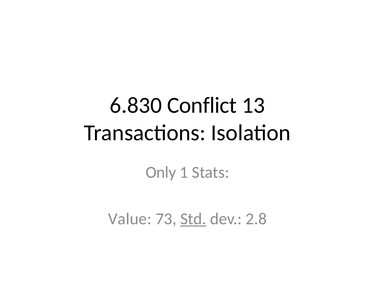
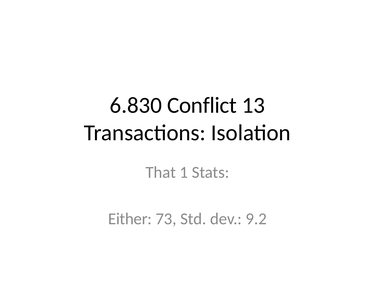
Only: Only -> That
Value: Value -> Either
Std underline: present -> none
2.8: 2.8 -> 9.2
